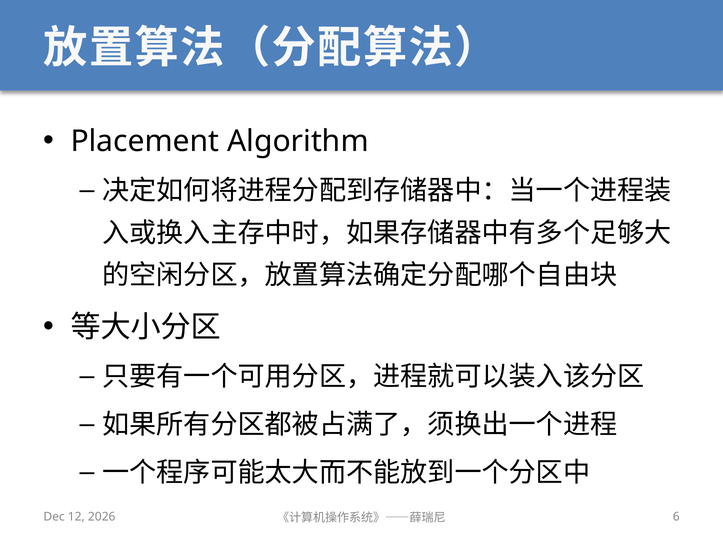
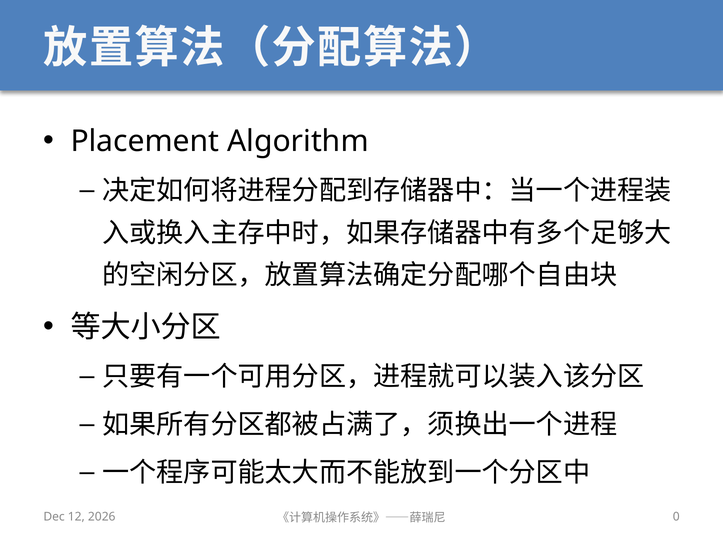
6: 6 -> 0
